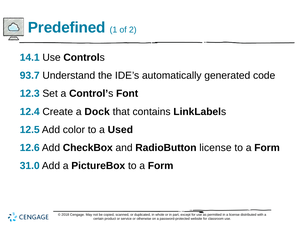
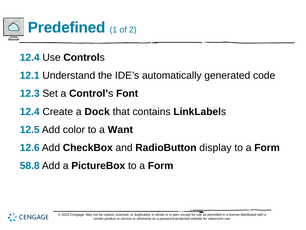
14.1 at (30, 57): 14.1 -> 12.4
93.7: 93.7 -> 12.1
Used: Used -> Want
RadioButton license: license -> display
31.0: 31.0 -> 58.8
